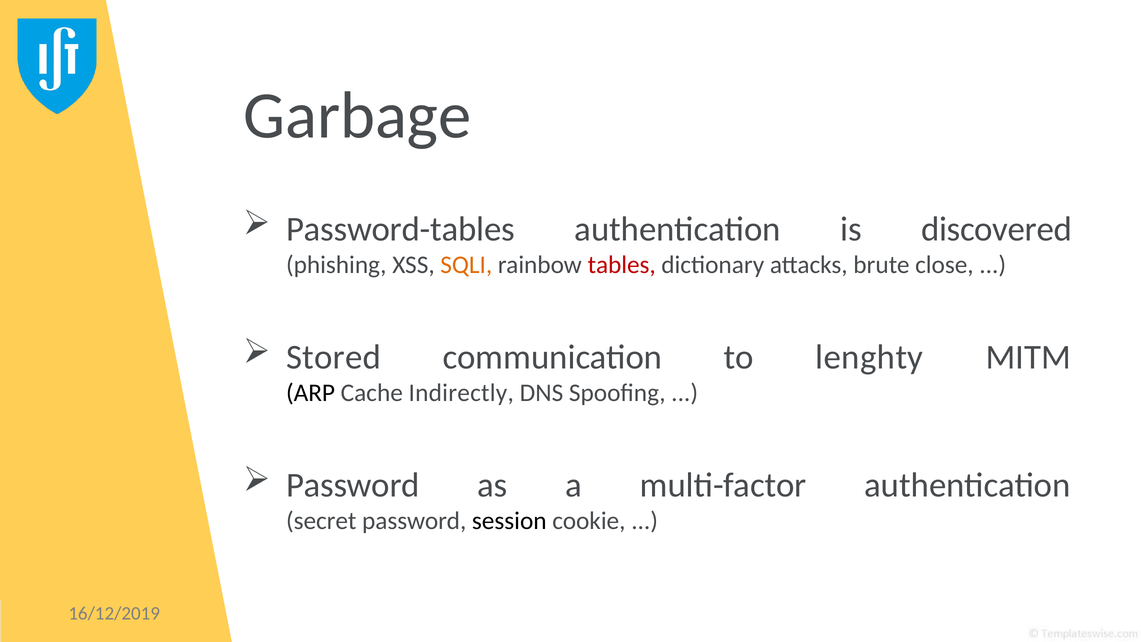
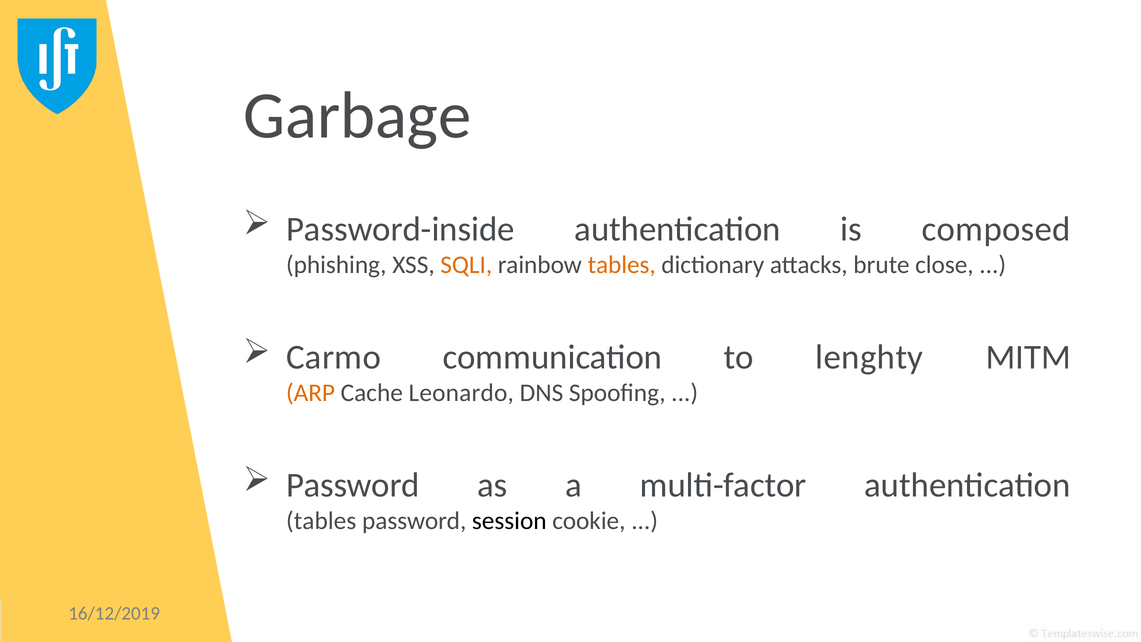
Password-tables: Password-tables -> Password-inside
discovered: discovered -> composed
tables at (622, 265) colour: red -> orange
Stored: Stored -> Carmo
ARP colour: black -> orange
Indirectly: Indirectly -> Leonardo
secret at (321, 521): secret -> tables
